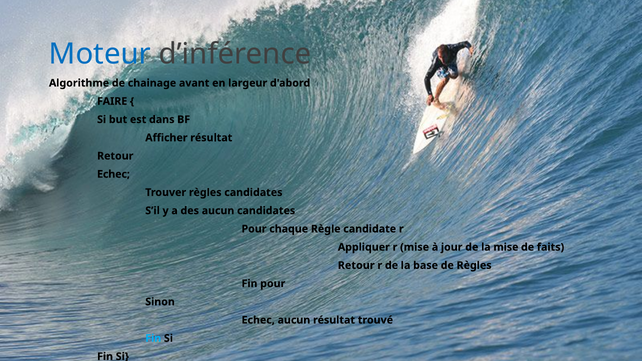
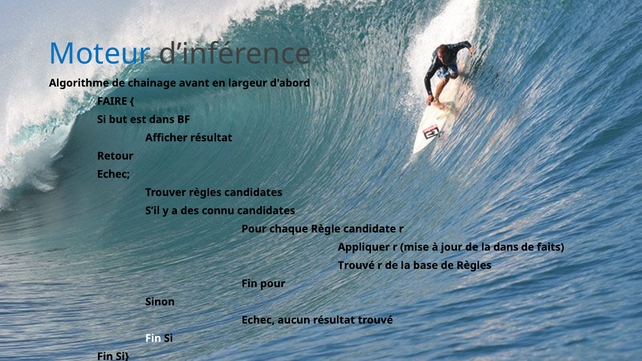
des aucun: aucun -> connu
la mise: mise -> dans
Retour at (356, 265): Retour -> Trouvé
Fin at (153, 338) colour: light blue -> white
